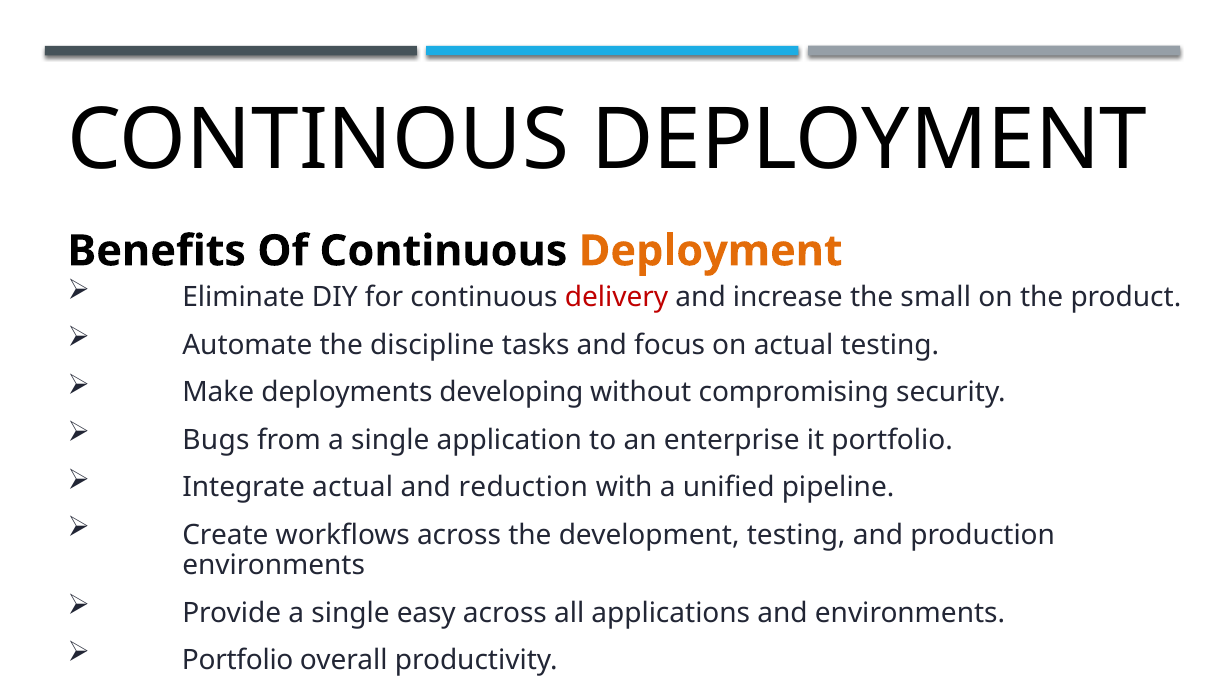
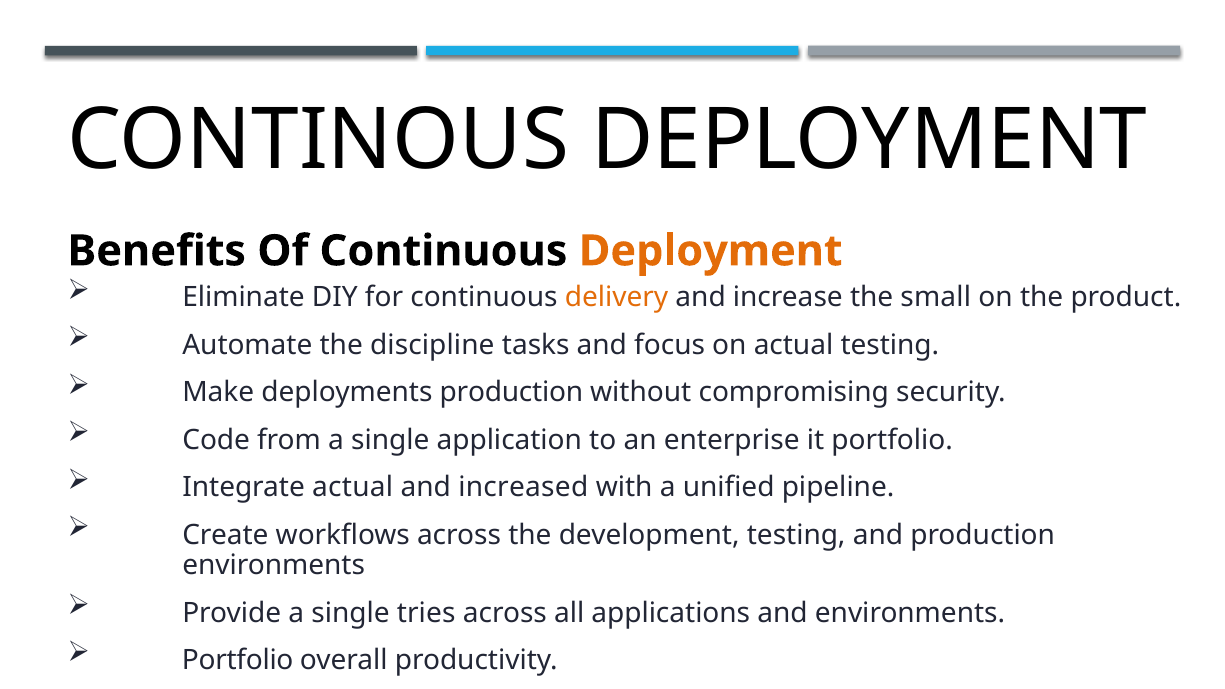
delivery colour: red -> orange
deployments developing: developing -> production
Bugs: Bugs -> Code
reduction: reduction -> increased
easy: easy -> tries
